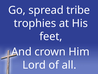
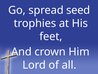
tribe: tribe -> seed
